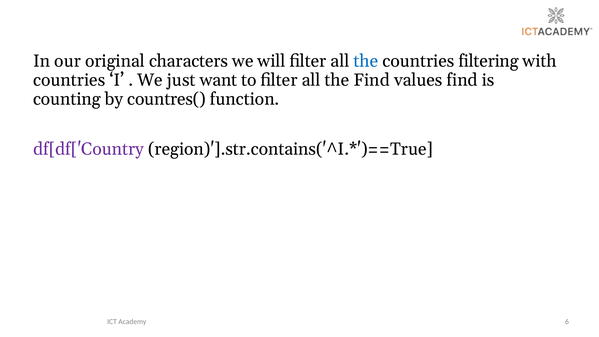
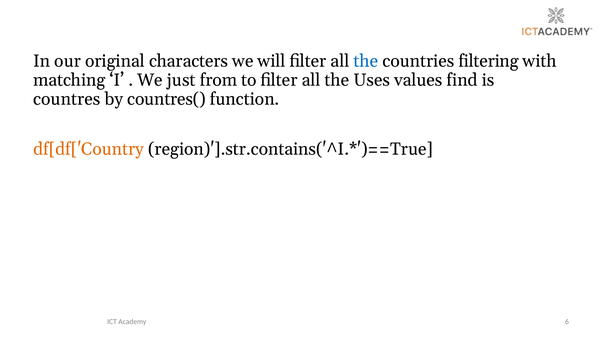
countries at (69, 80): countries -> matching
want: want -> from
the Find: Find -> Uses
counting: counting -> countres
df[df['Country colour: purple -> orange
